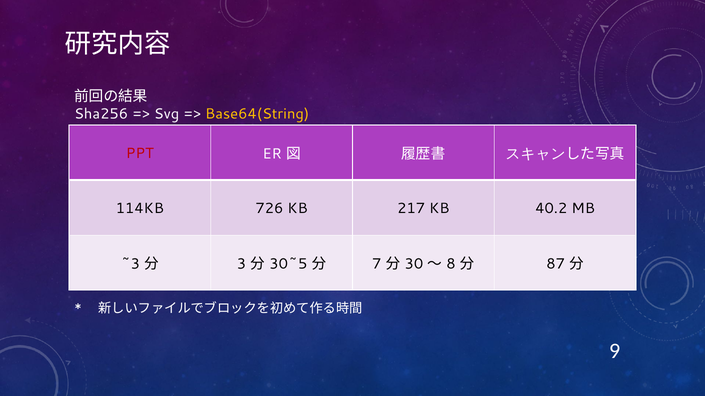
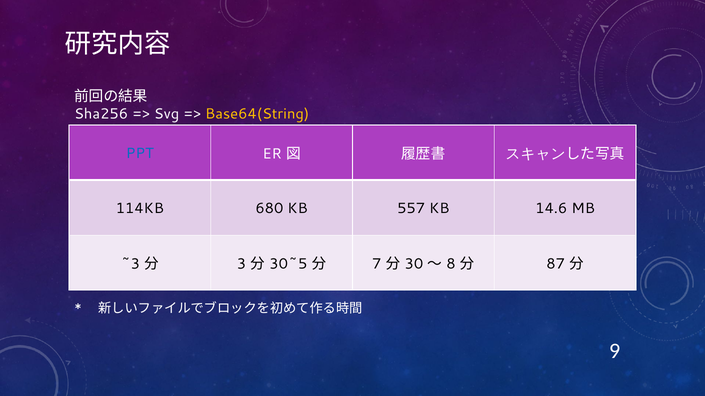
PPT colour: red -> blue
726: 726 -> 680
217: 217 -> 557
40.2: 40.2 -> 14.6
